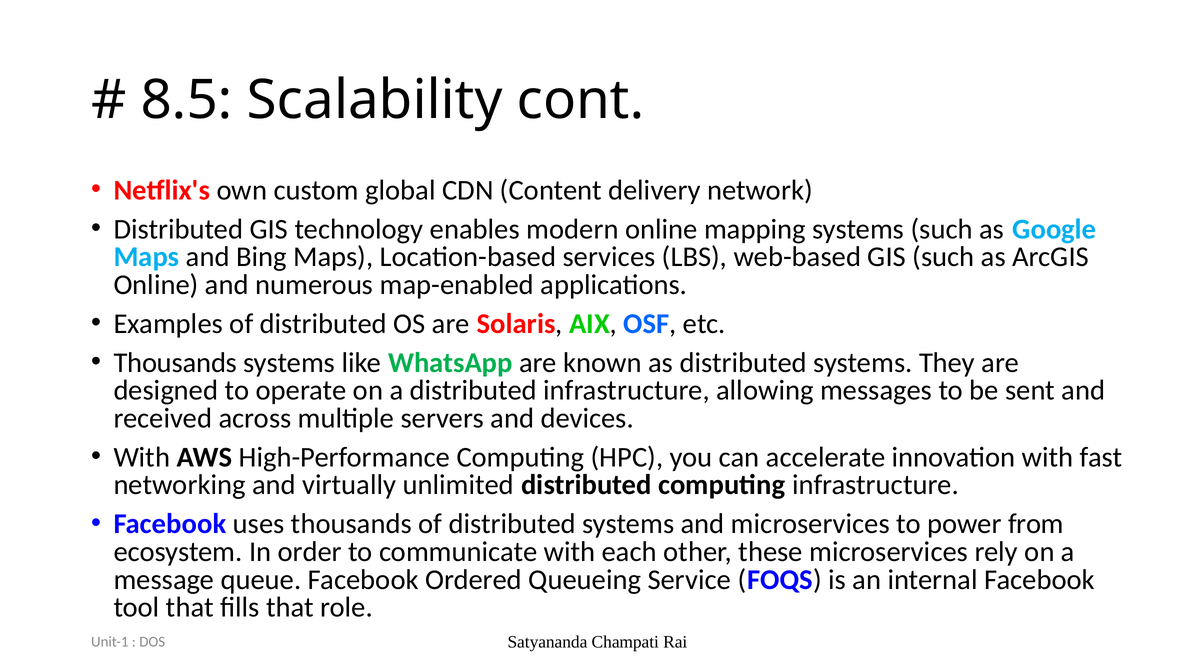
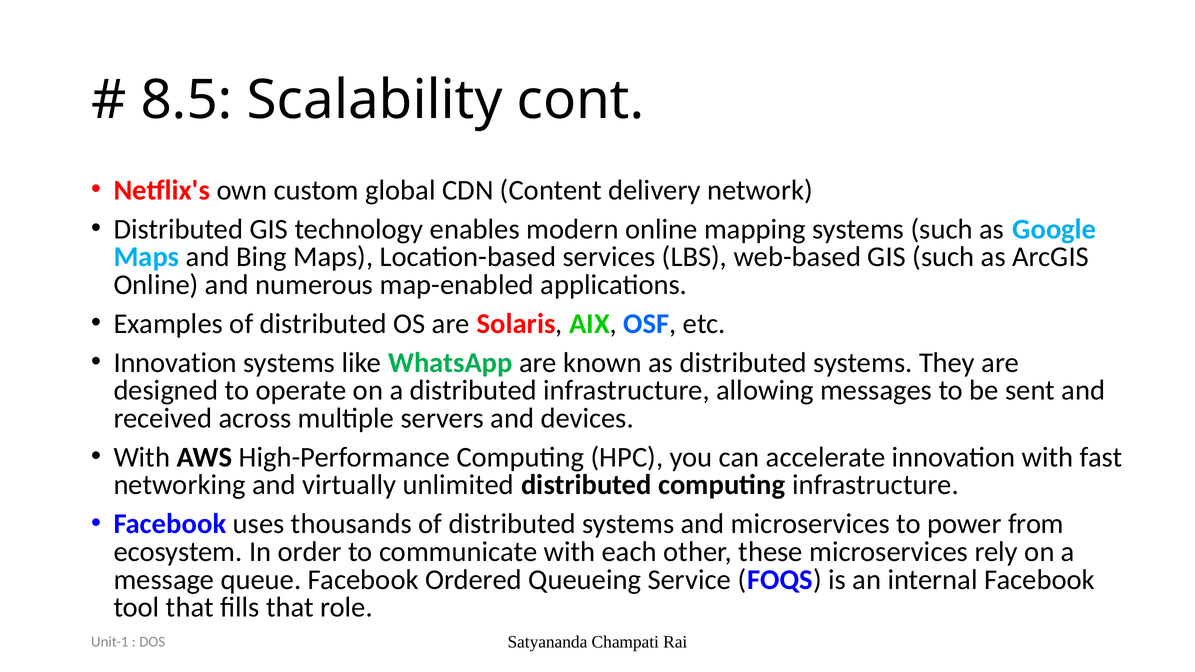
Thousands at (175, 363): Thousands -> Innovation
